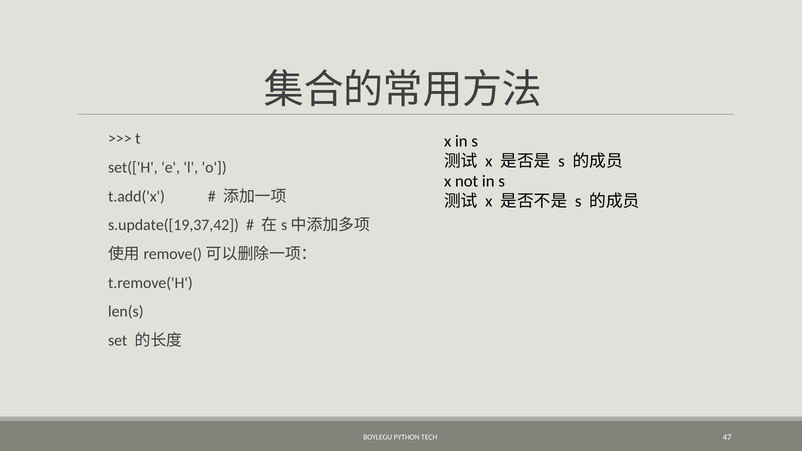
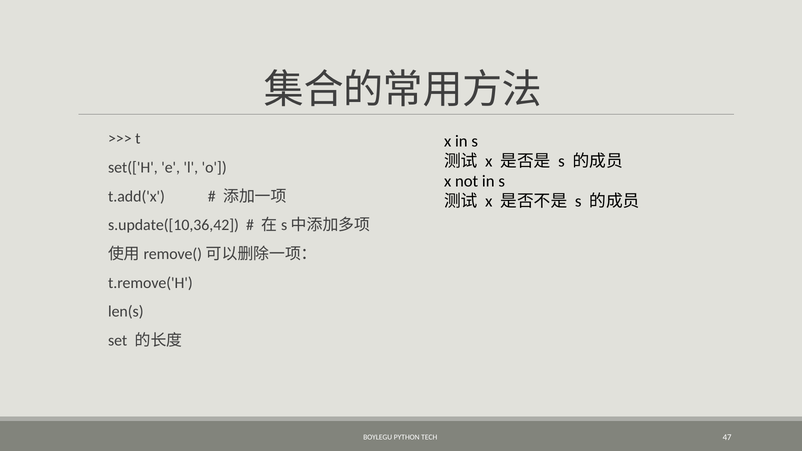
s.update([19,37,42: s.update([19,37,42 -> s.update([10,36,42
